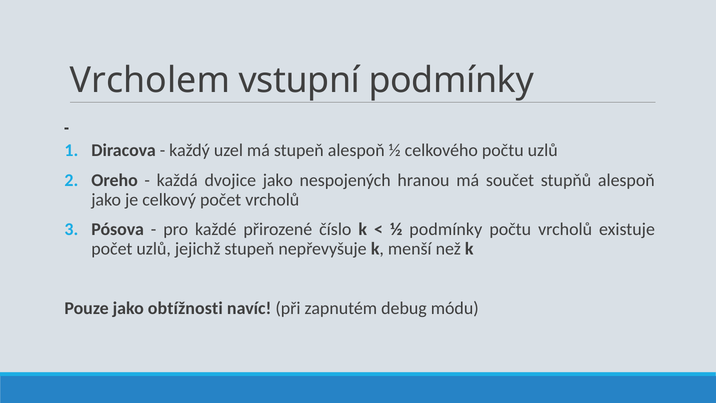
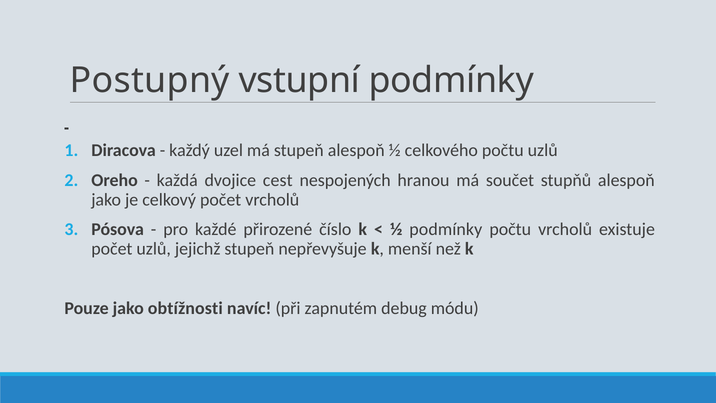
Vrcholem: Vrcholem -> Postupný
dvojice jako: jako -> cest
